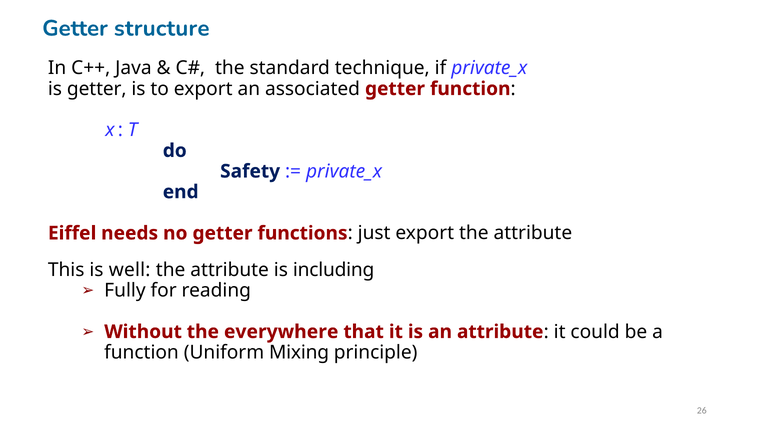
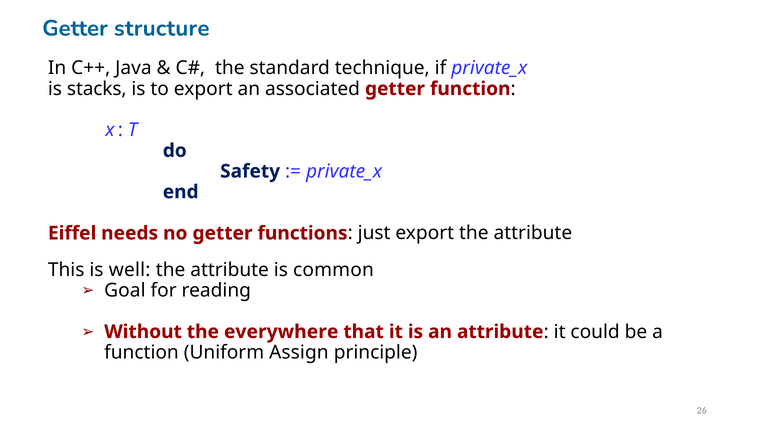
is getter: getter -> stacks
including: including -> common
Fully: Fully -> Goal
Mixing: Mixing -> Assign
